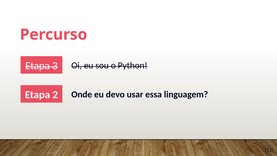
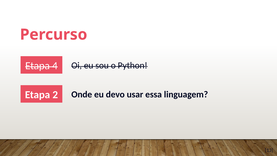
3: 3 -> 4
